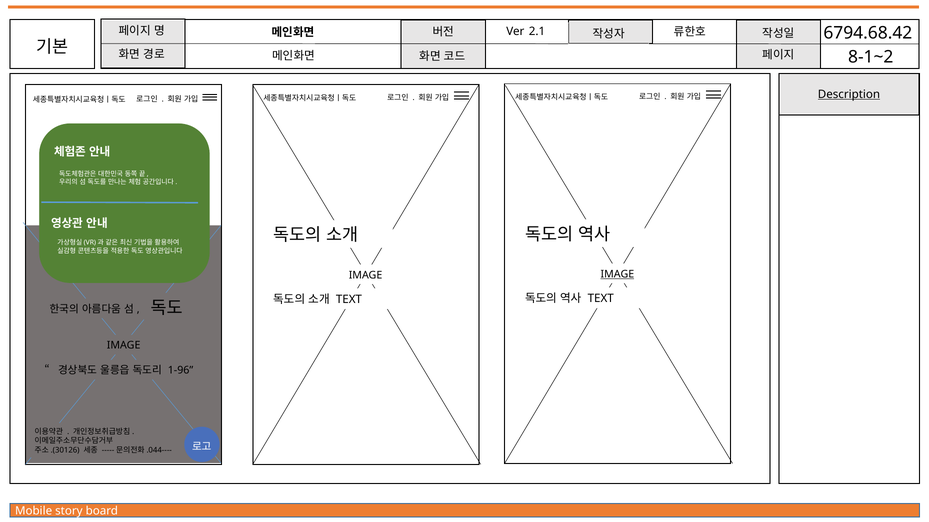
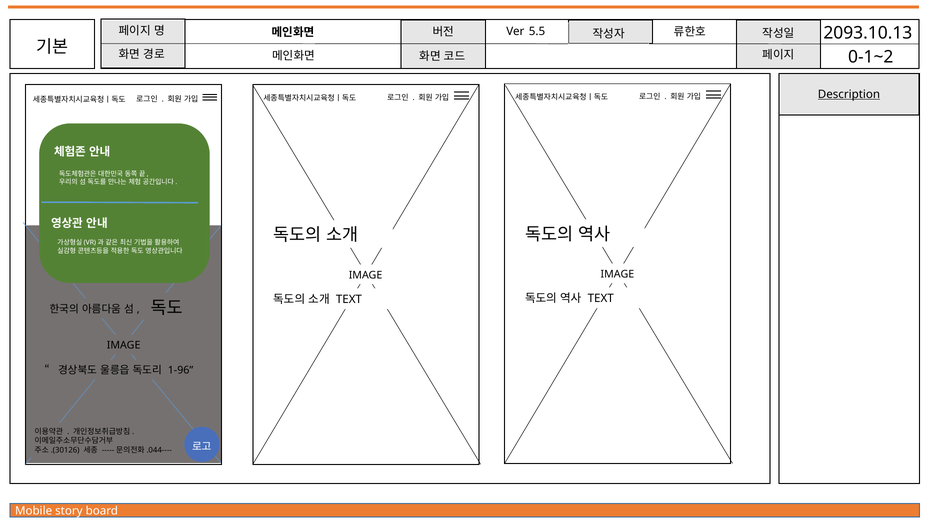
6794.68.42: 6794.68.42 -> 2093.10.13
2.1: 2.1 -> 5.5
8-1~2: 8-1~2 -> 0-1~2
IMAGE at (617, 274) underline: present -> none
